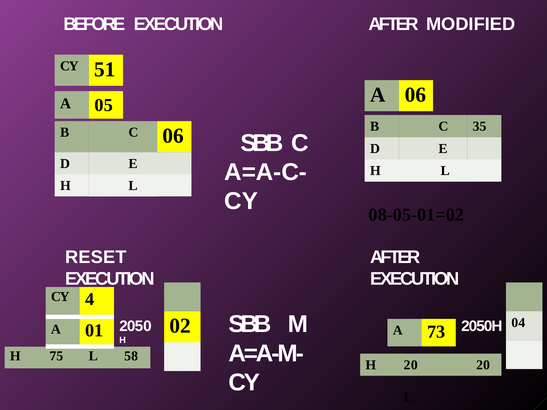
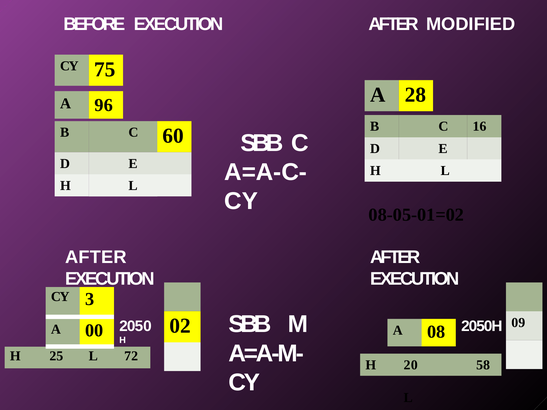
51: 51 -> 75
A 06: 06 -> 28
05: 05 -> 96
35: 35 -> 16
C 06: 06 -> 60
RESET at (96, 257): RESET -> AFTER
4: 4 -> 3
04: 04 -> 09
01: 01 -> 00
73: 73 -> 08
75: 75 -> 25
58: 58 -> 72
H 20: 20 -> 58
